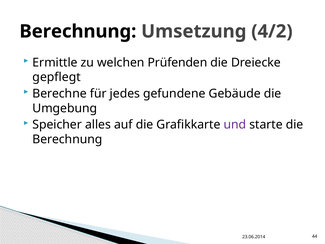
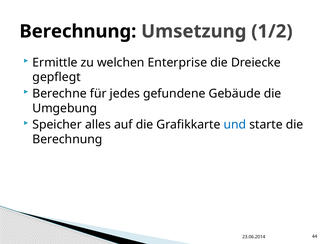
4/2: 4/2 -> 1/2
Prüfenden: Prüfenden -> Enterprise
und colour: purple -> blue
